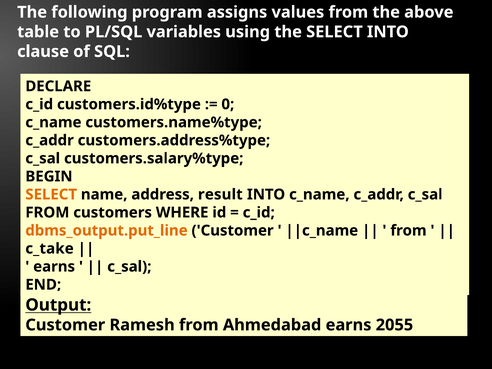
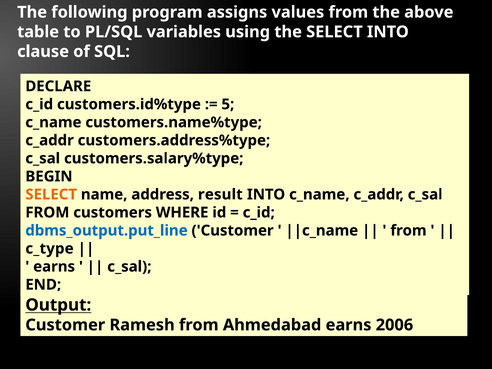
0: 0 -> 5
dbms_output.put_line colour: orange -> blue
c_take: c_take -> c_type
2055: 2055 -> 2006
